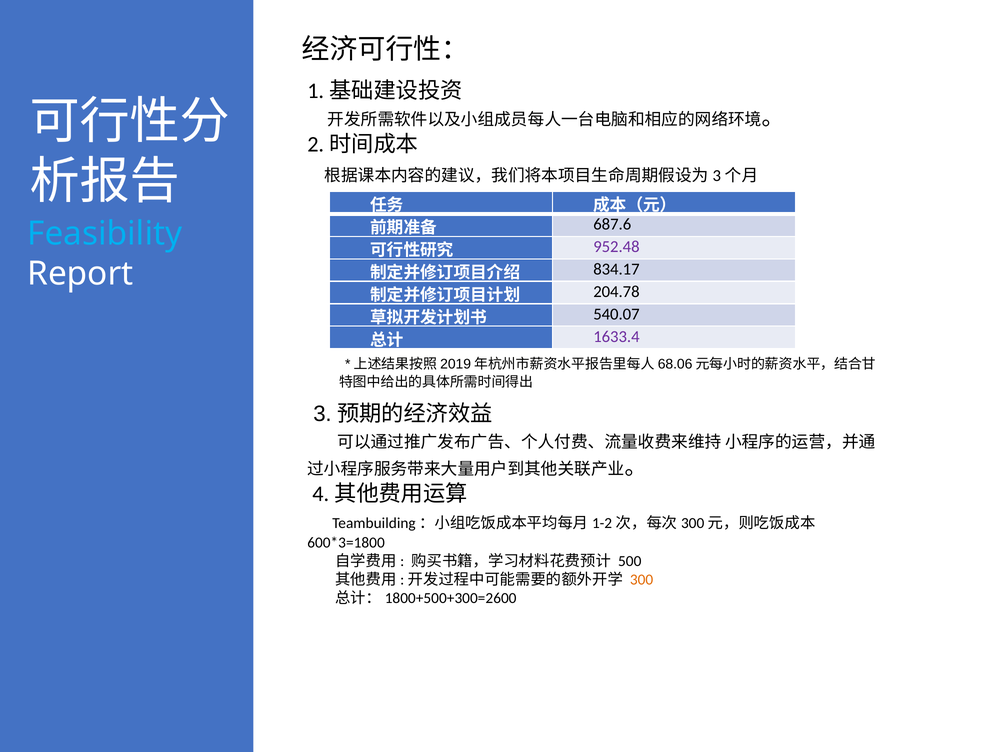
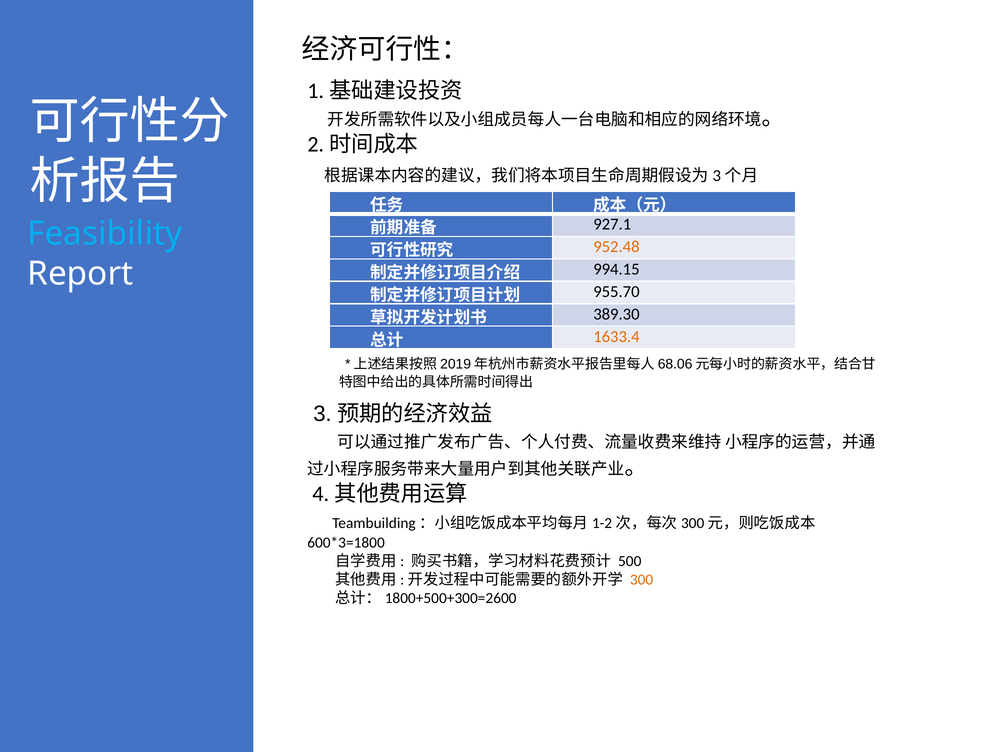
687.6: 687.6 -> 927.1
952.48 colour: purple -> orange
834.17: 834.17 -> 994.15
204.78: 204.78 -> 955.70
540.07: 540.07 -> 389.30
1633.4 colour: purple -> orange
